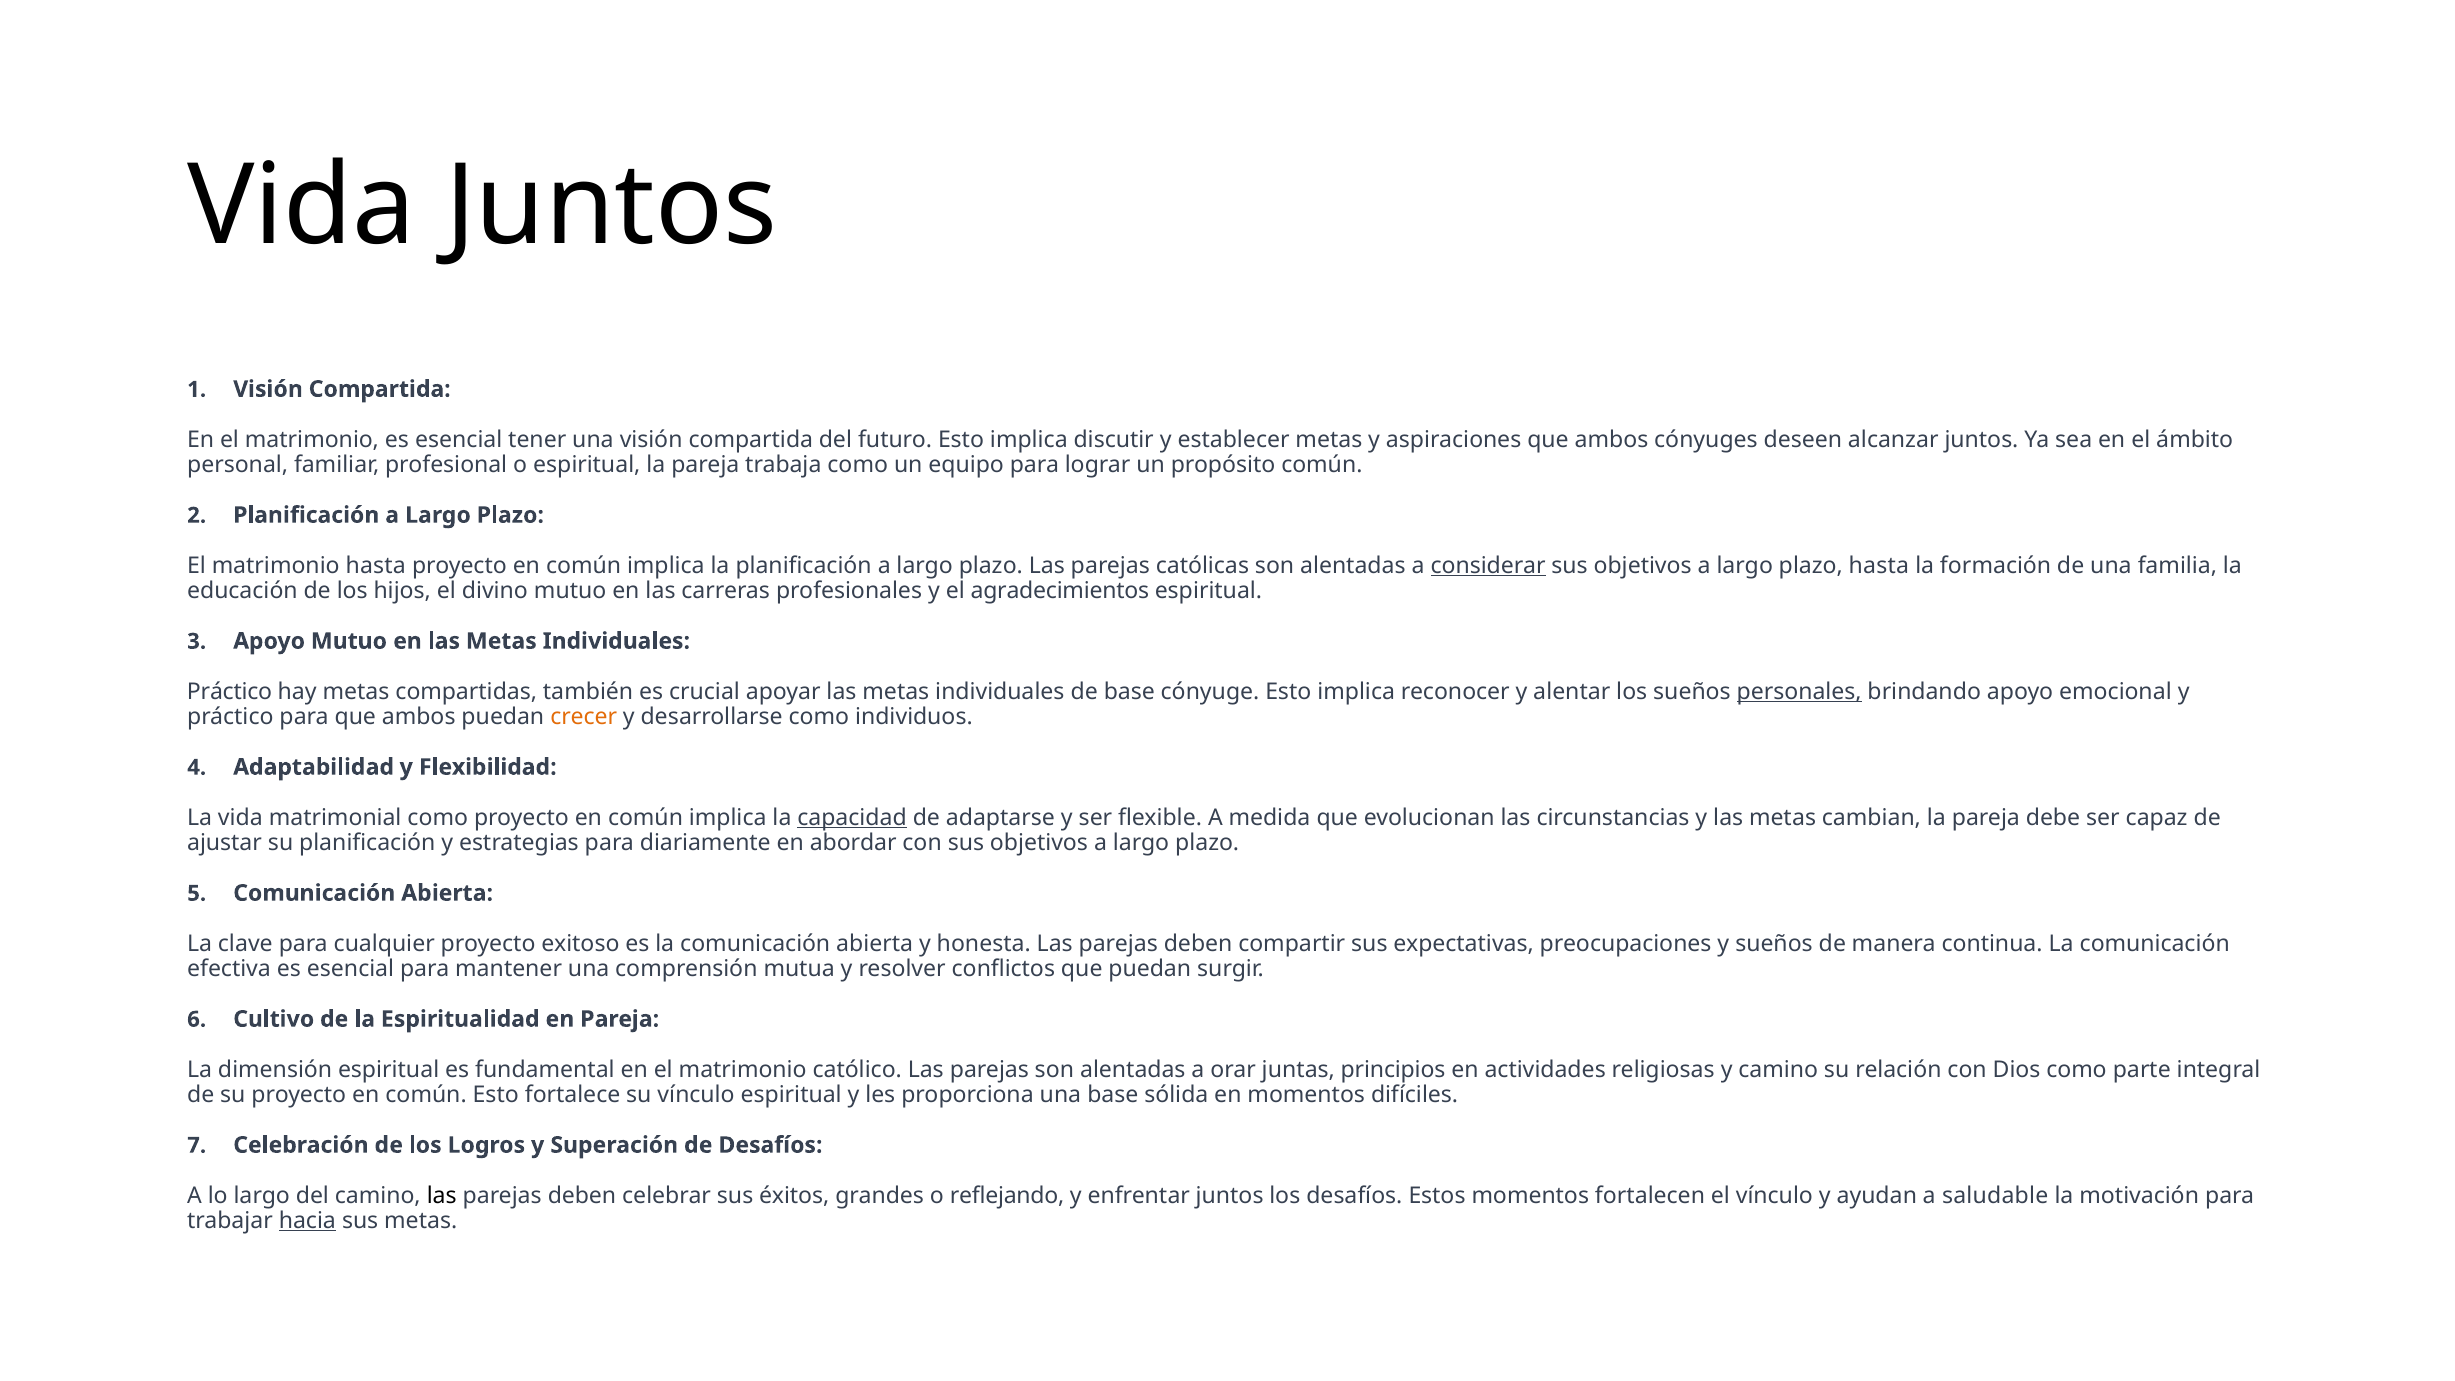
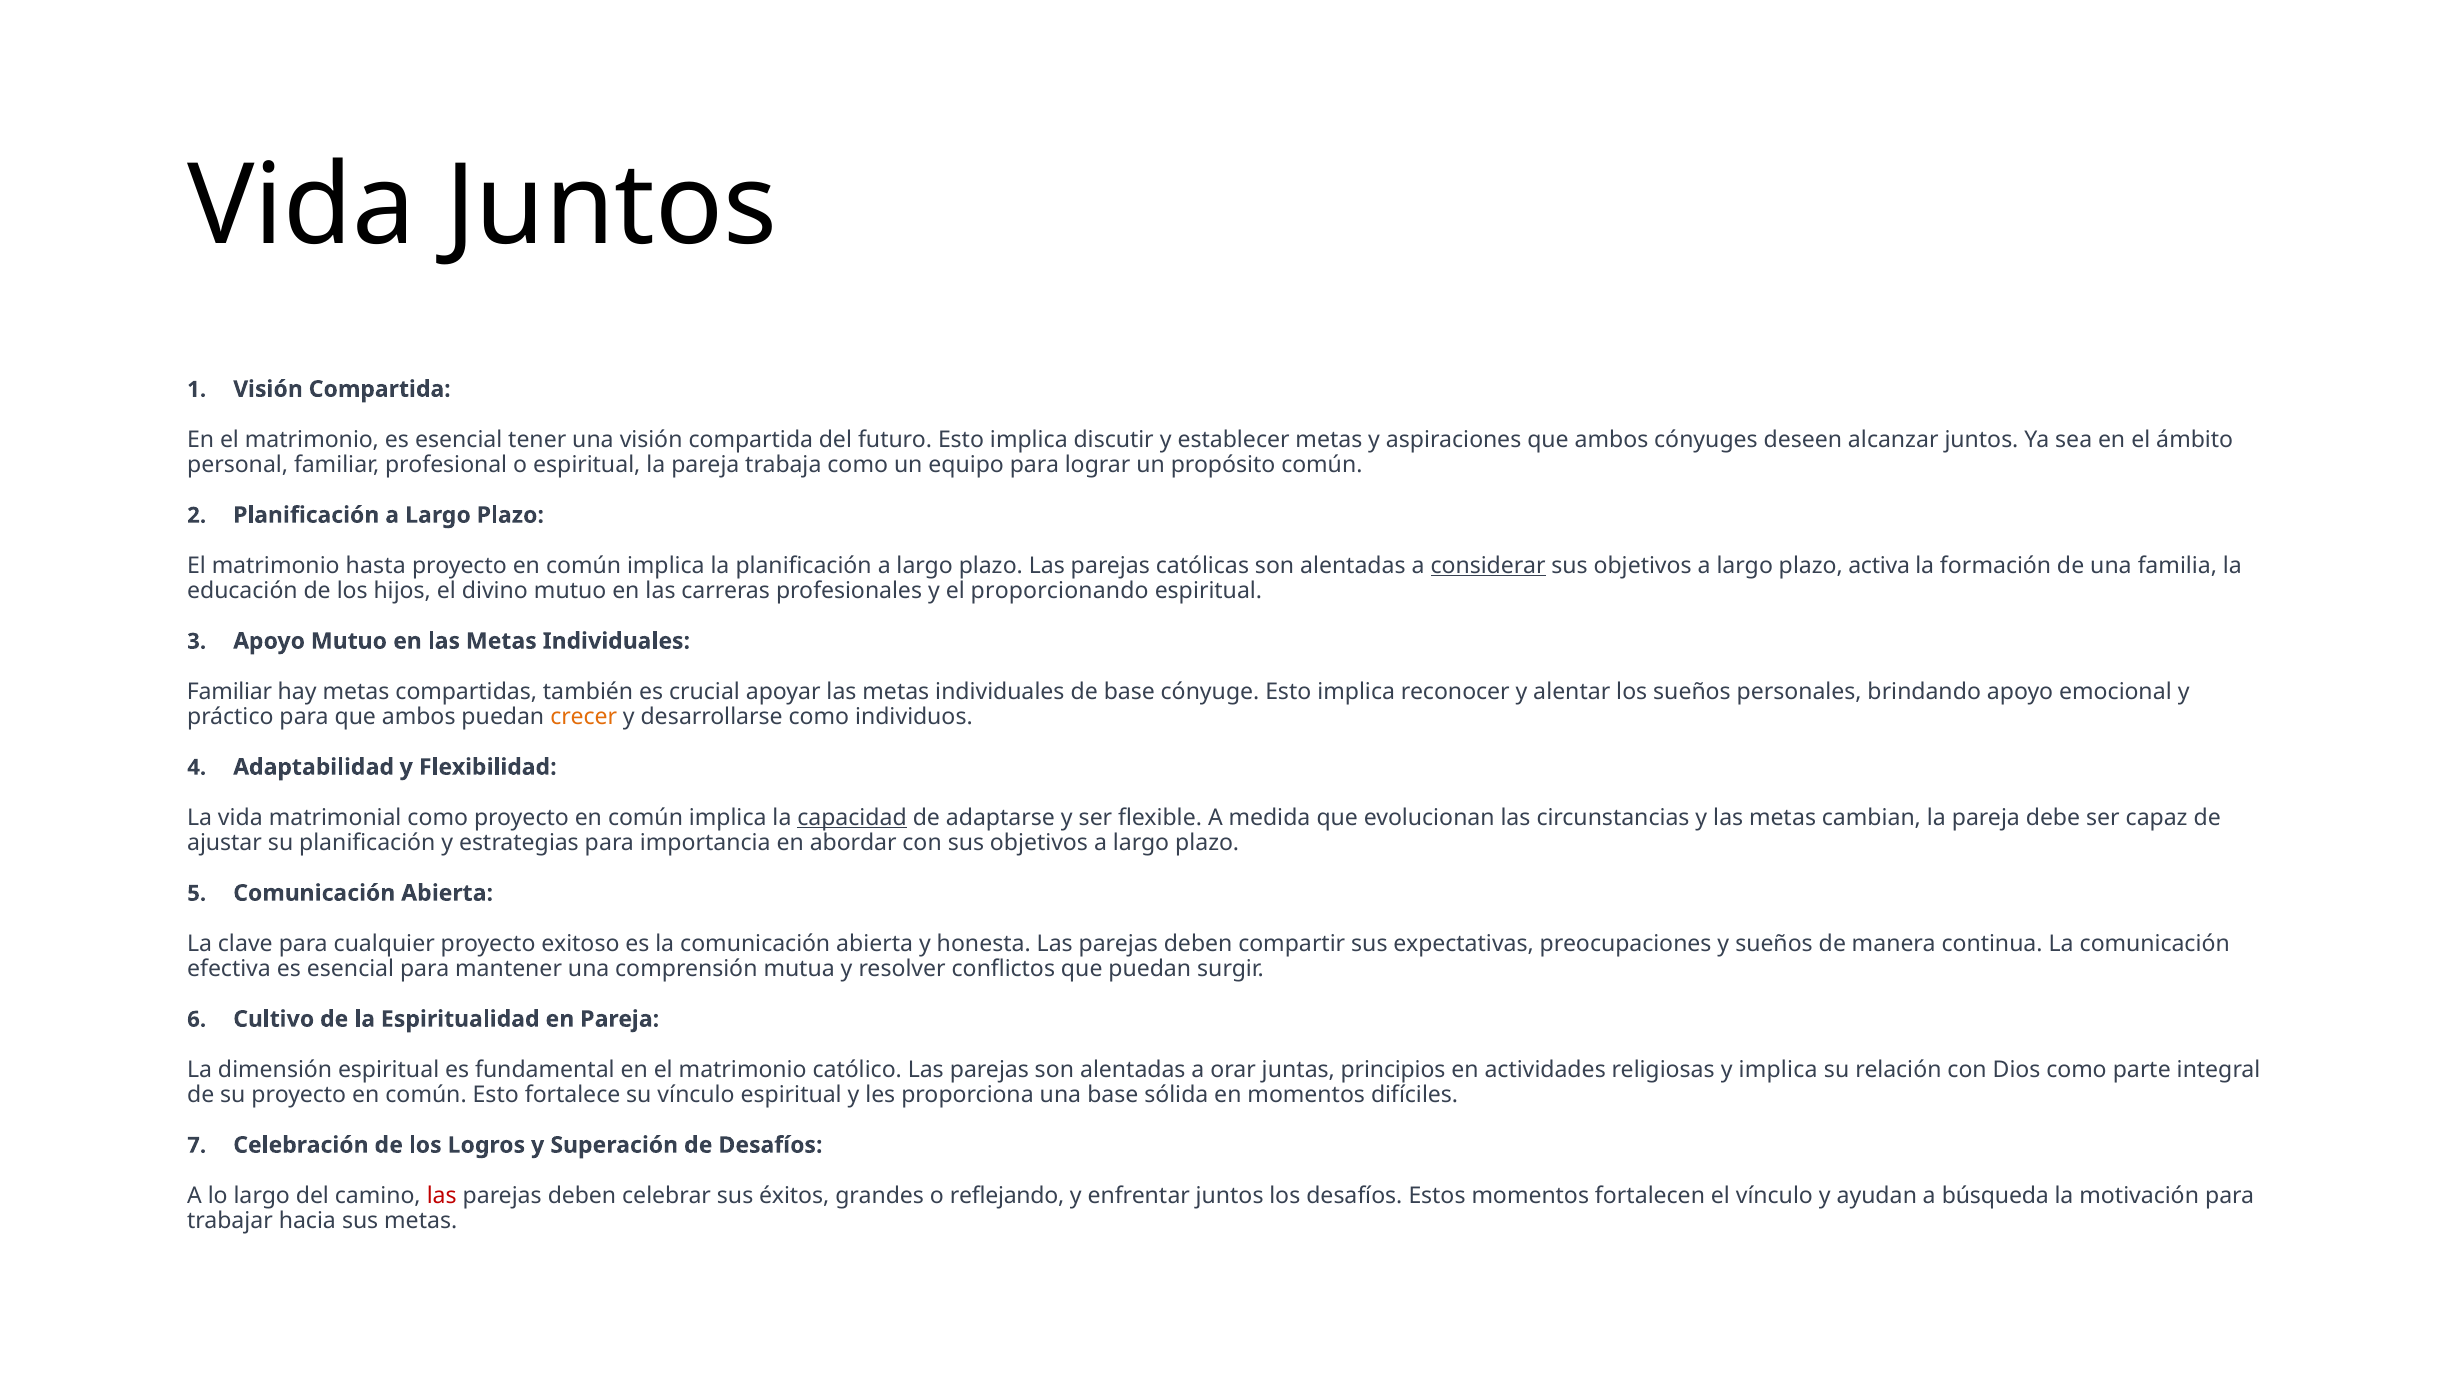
plazo hasta: hasta -> activa
agradecimientos: agradecimientos -> proporcionando
Práctico at (230, 692): Práctico -> Familiar
personales underline: present -> none
diariamente: diariamente -> importancia
y camino: camino -> implica
las at (442, 1196) colour: black -> red
saludable: saludable -> búsqueda
hacia underline: present -> none
